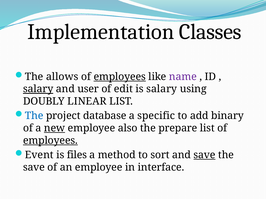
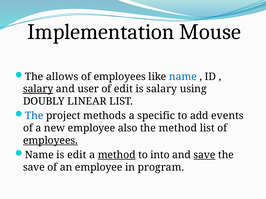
Classes: Classes -> Mouse
employees at (120, 77) underline: present -> none
name at (183, 77) colour: purple -> blue
database: database -> methods
binary: binary -> events
new underline: present -> none
the prepare: prepare -> method
Event at (39, 155): Event -> Name
is files: files -> edit
method at (117, 155) underline: none -> present
sort: sort -> into
interface: interface -> program
